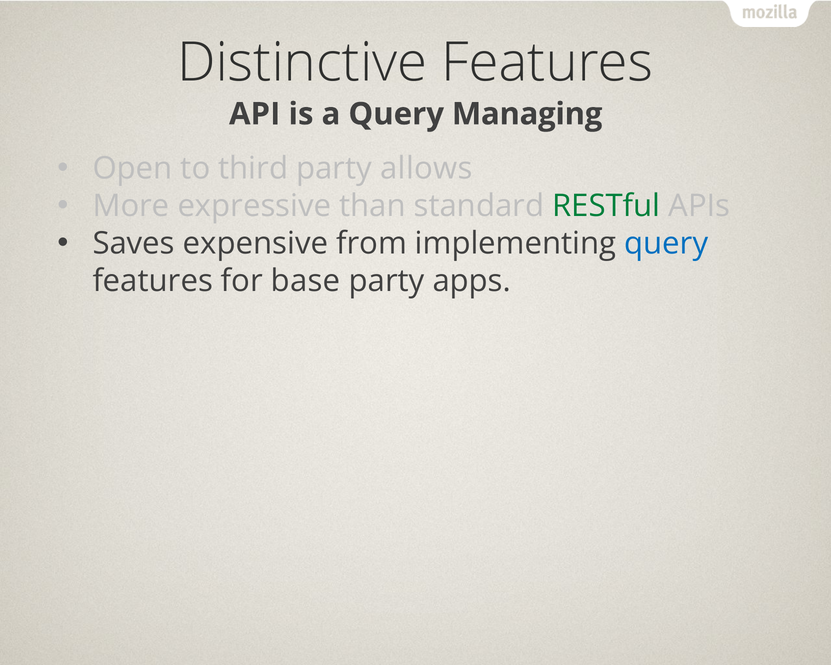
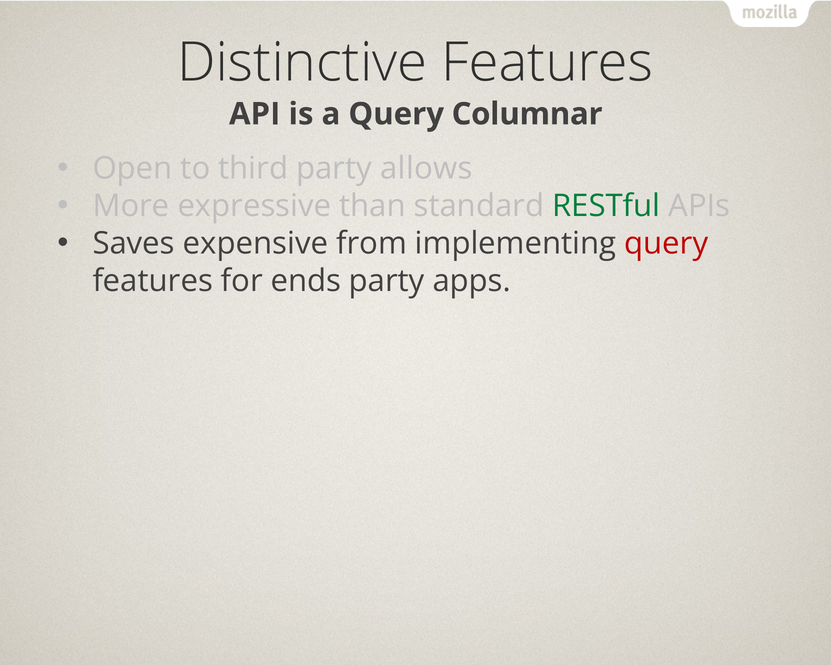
Managing: Managing -> Columnar
query at (666, 243) colour: blue -> red
base: base -> ends
